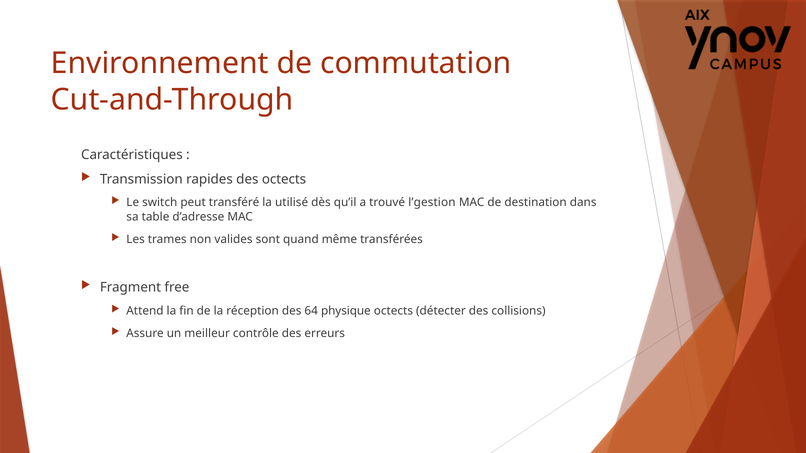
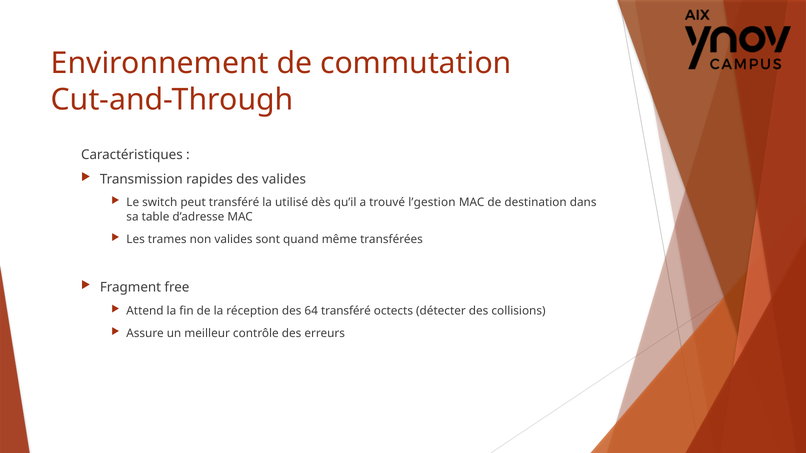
des octects: octects -> valides
64 physique: physique -> transféré
